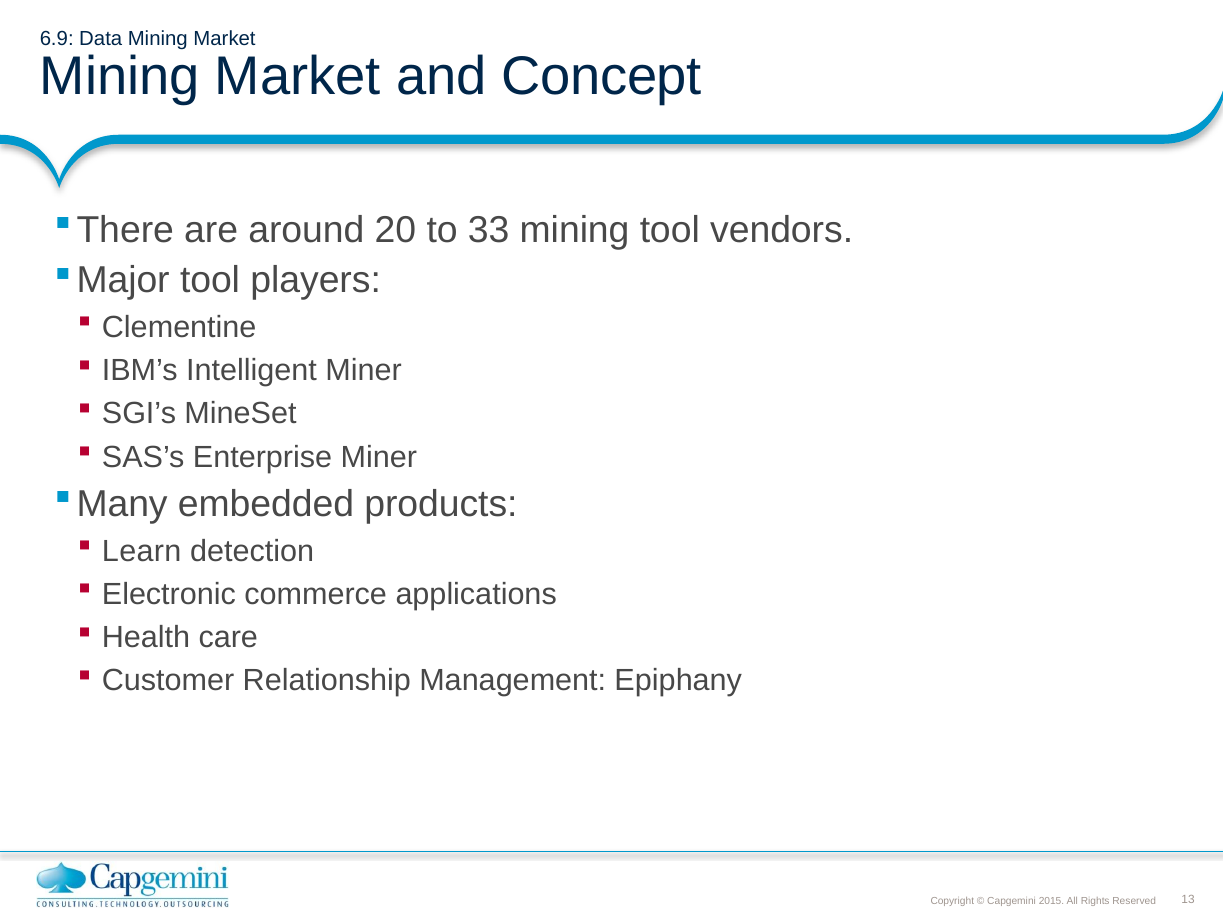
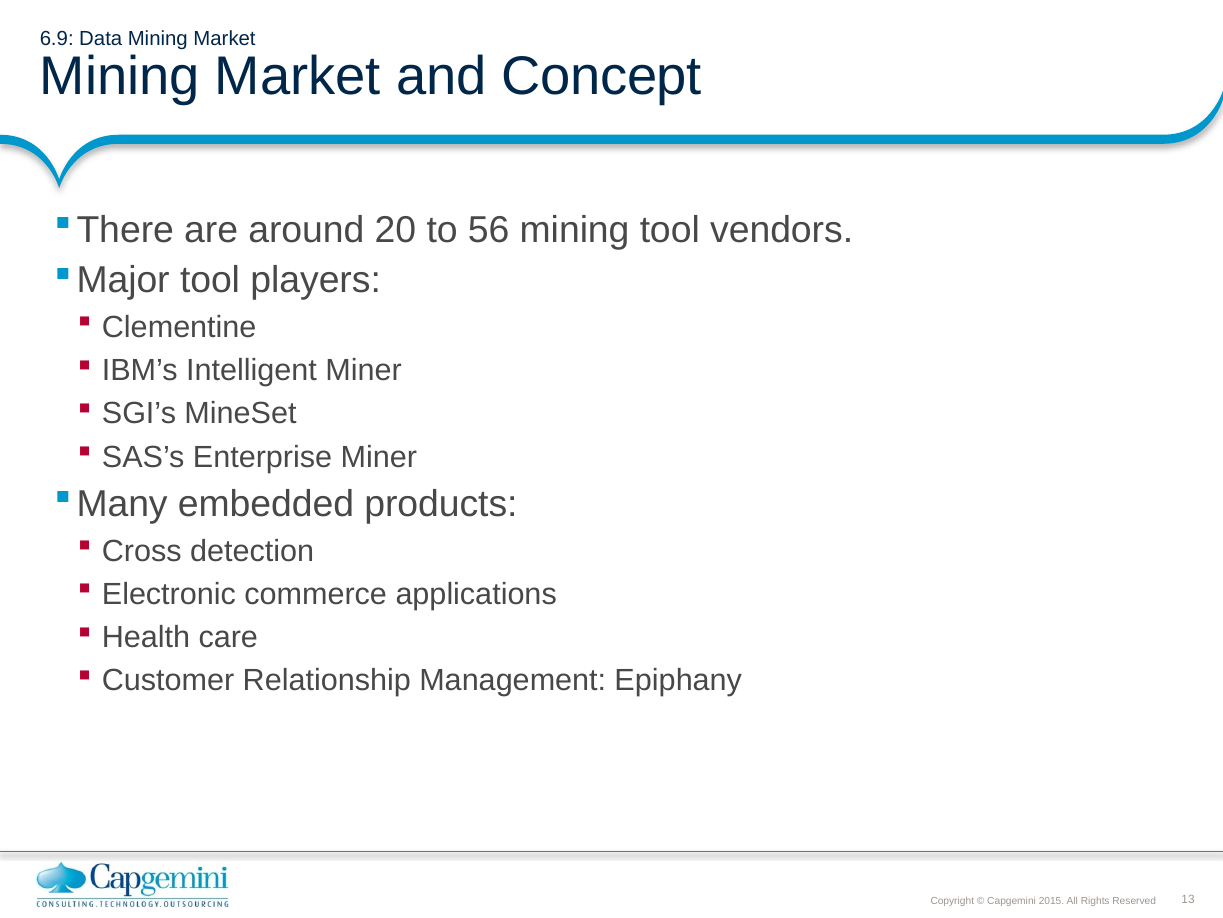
33: 33 -> 56
Learn: Learn -> Cross
